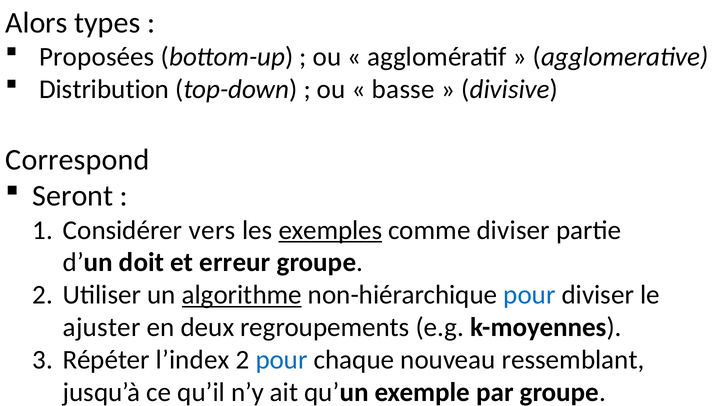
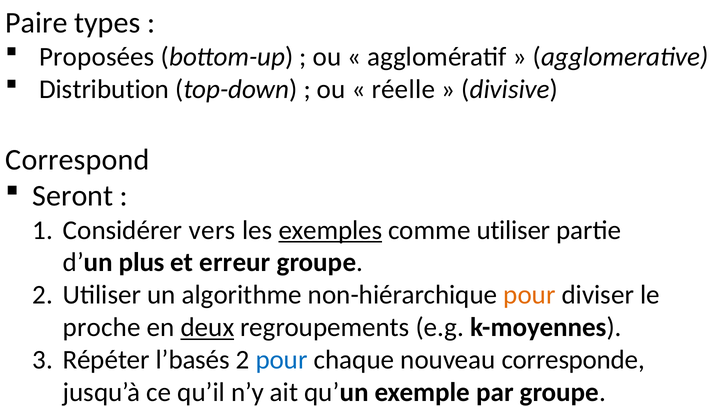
Alors: Alors -> Paire
basse: basse -> réelle
comme diviser: diviser -> utiliser
doit: doit -> plus
algorithme underline: present -> none
pour at (530, 295) colour: blue -> orange
ajuster: ajuster -> proche
deux underline: none -> present
l’index: l’index -> l’basés
ressemblant: ressemblant -> corresponde
